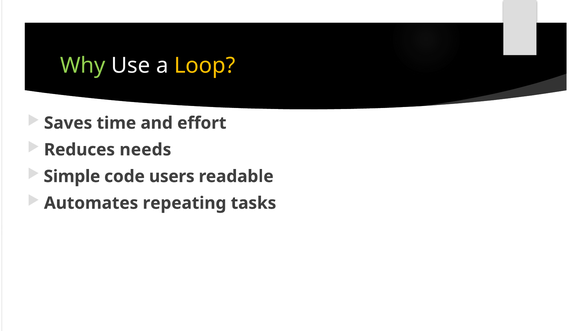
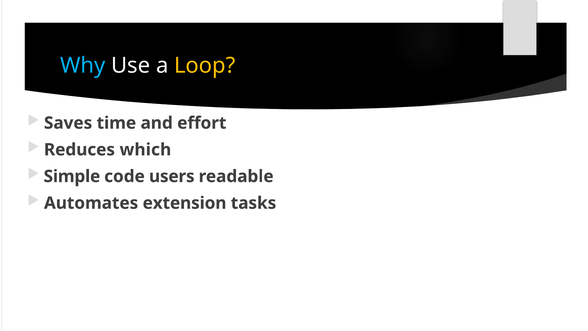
Why colour: light green -> light blue
needs: needs -> which
repeating: repeating -> extension
